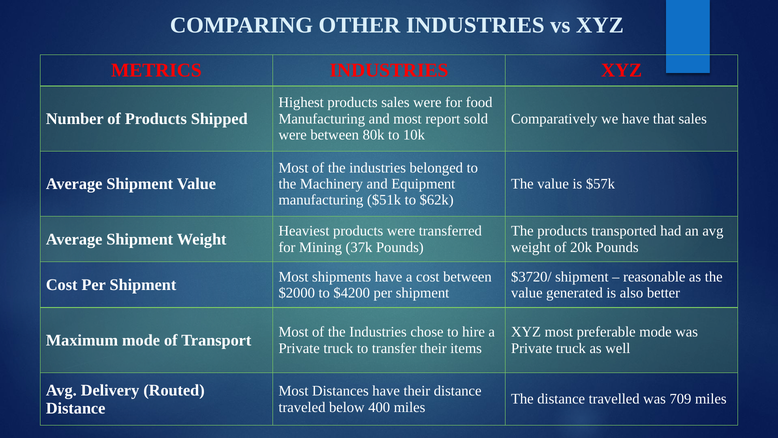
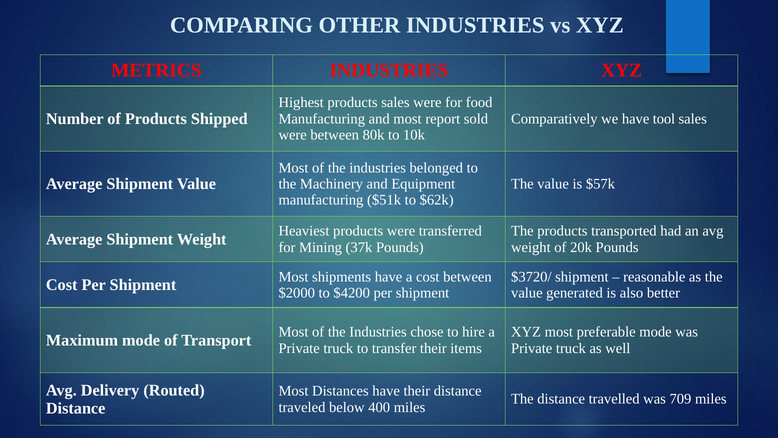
that: that -> tool
